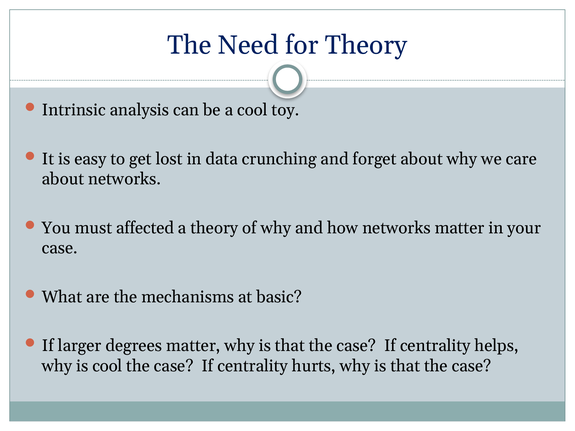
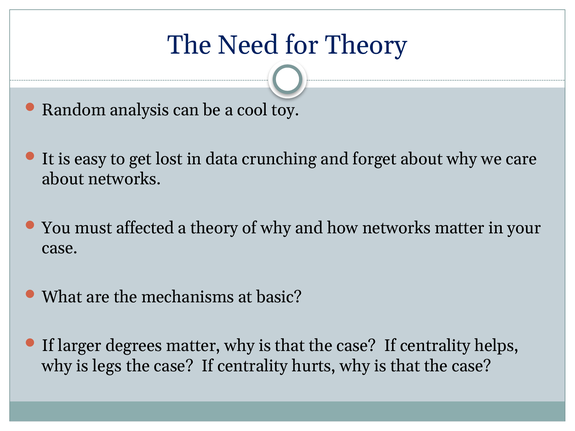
Intrinsic: Intrinsic -> Random
is cool: cool -> legs
